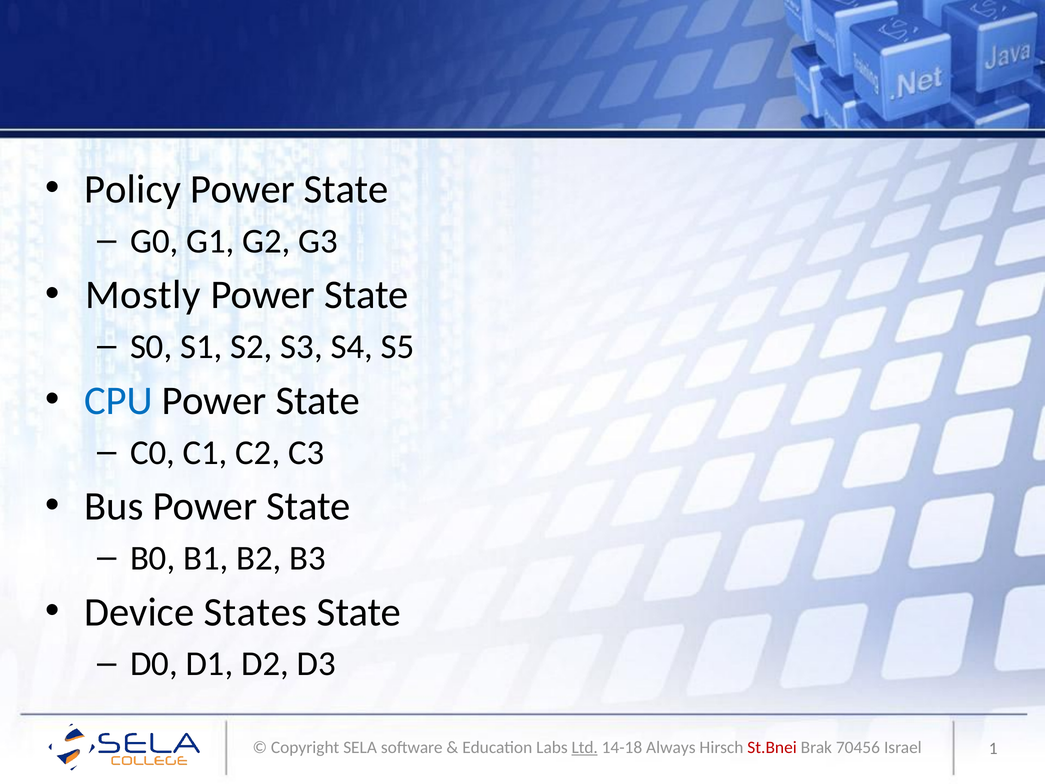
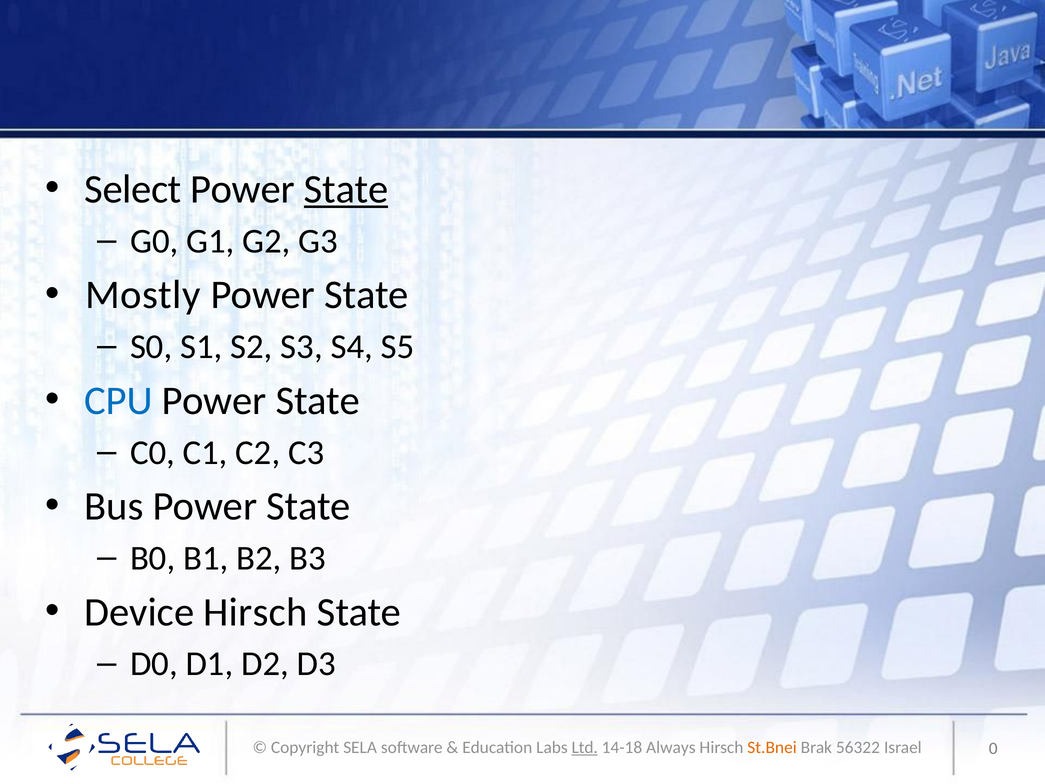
Policy: Policy -> Select
State at (346, 189) underline: none -> present
Device States: States -> Hirsch
St.Bnei colour: red -> orange
70456: 70456 -> 56322
1: 1 -> 0
